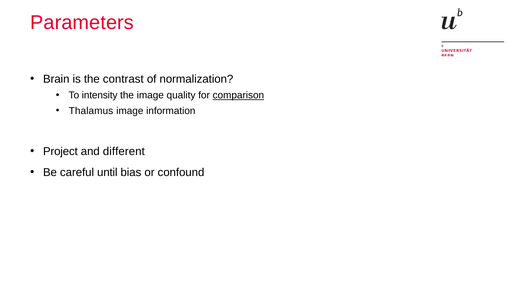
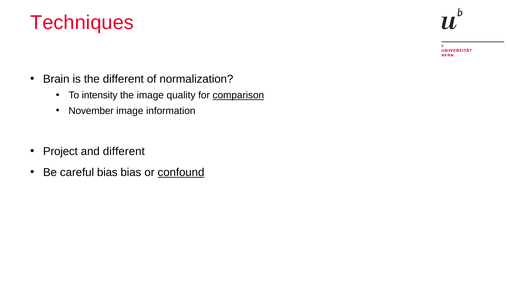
Parameters: Parameters -> Techniques
the contrast: contrast -> different
Thalamus: Thalamus -> November
careful until: until -> bias
confound underline: none -> present
